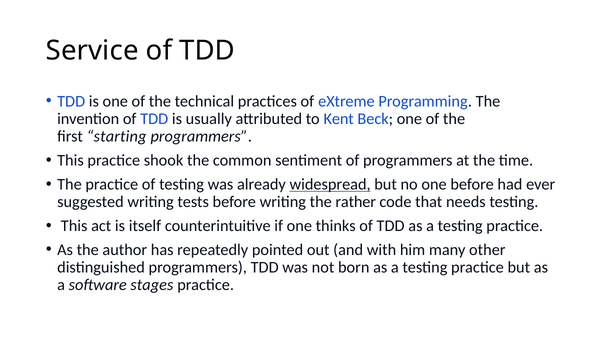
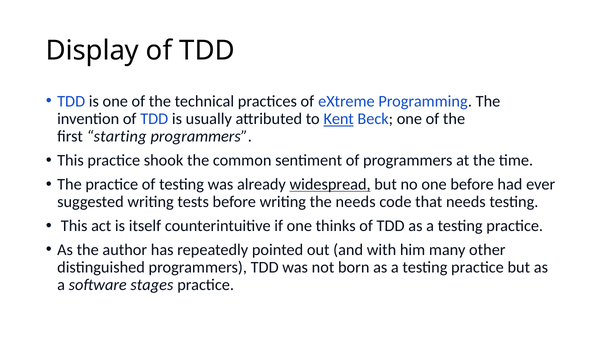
Service: Service -> Display
Kent underline: none -> present
the rather: rather -> needs
